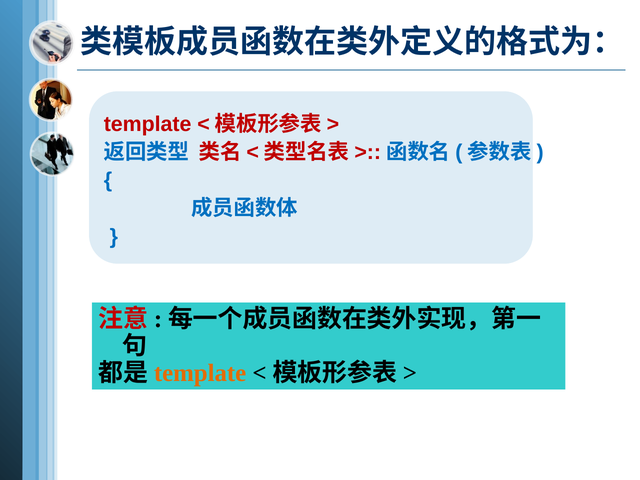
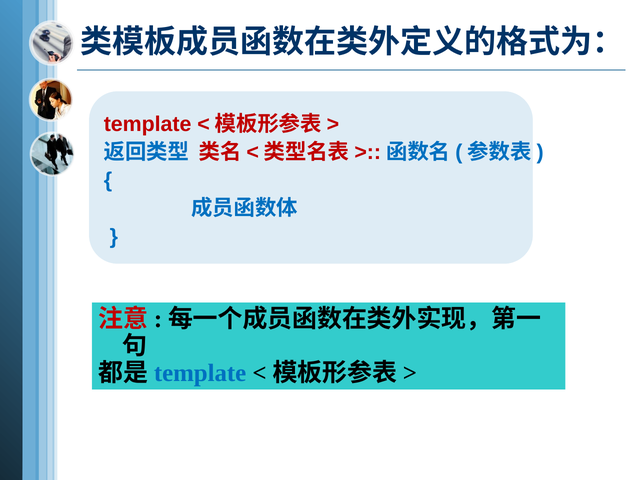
template at (200, 373) colour: orange -> blue
